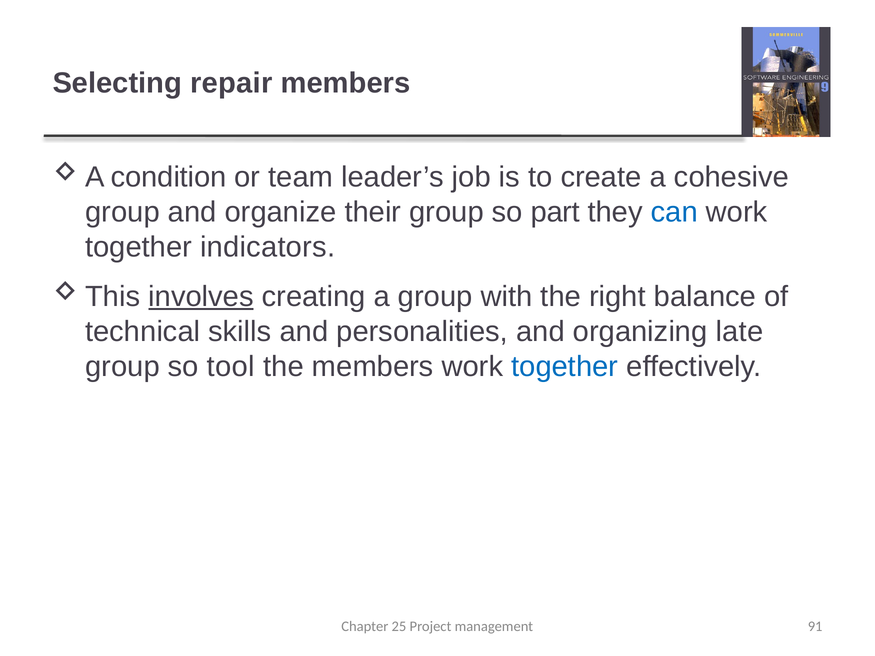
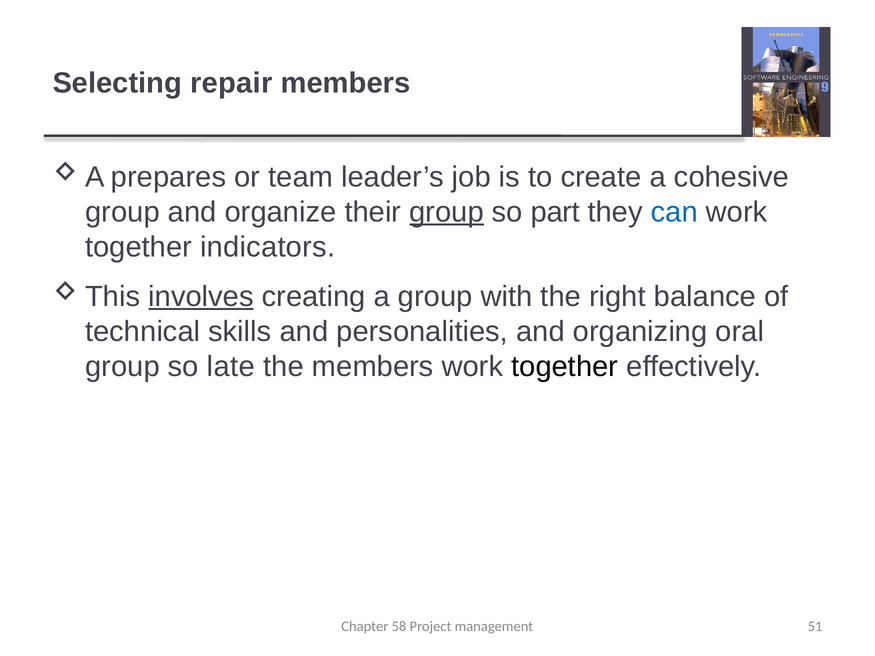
condition: condition -> prepares
group at (447, 212) underline: none -> present
late: late -> oral
tool: tool -> late
together at (565, 367) colour: blue -> black
25: 25 -> 58
91: 91 -> 51
